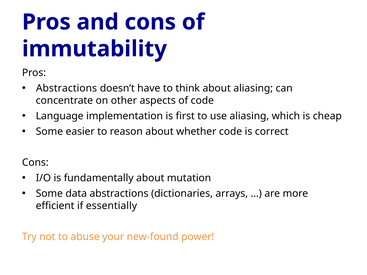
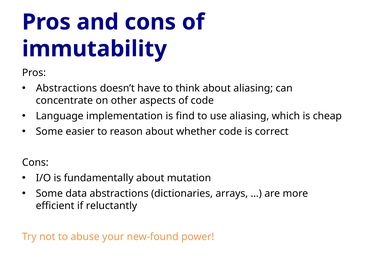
first: first -> find
essentially: essentially -> reluctantly
